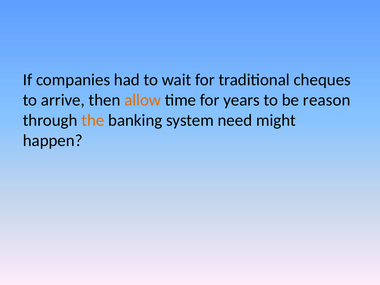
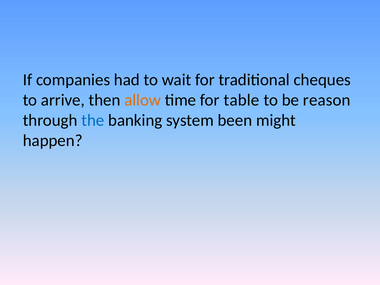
years: years -> table
the colour: orange -> blue
need: need -> been
